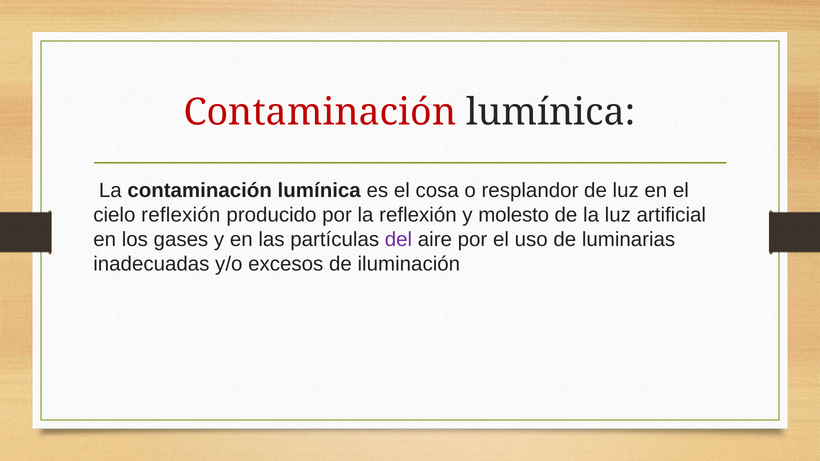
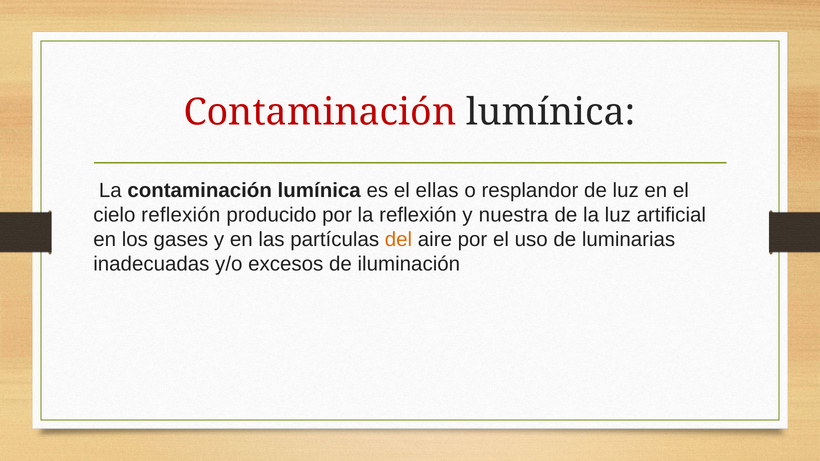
cosa: cosa -> ellas
molesto: molesto -> nuestra
del colour: purple -> orange
